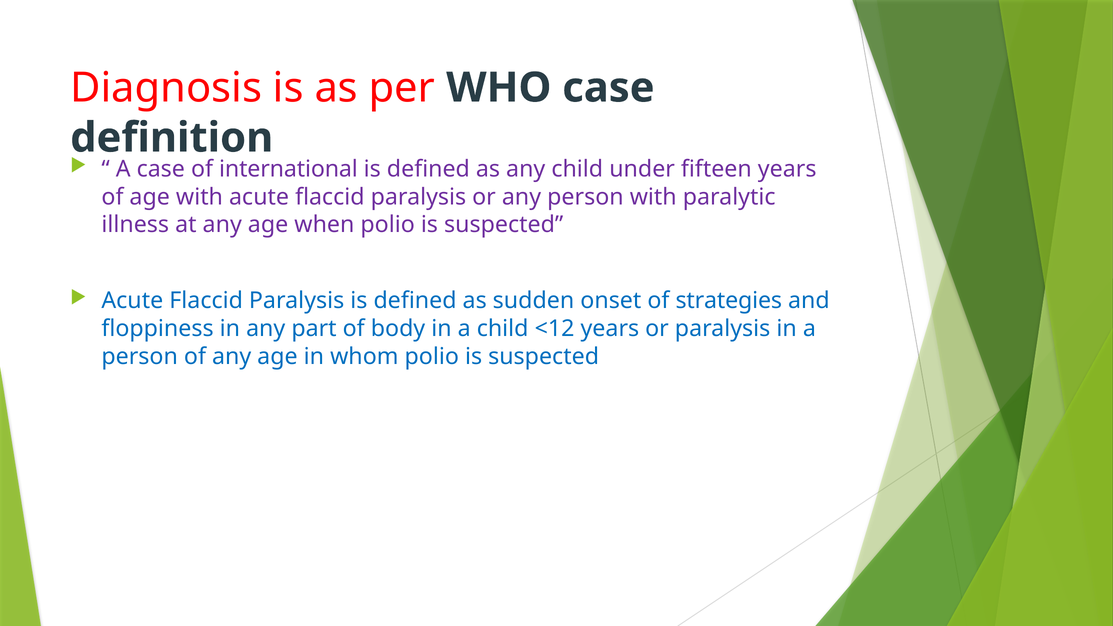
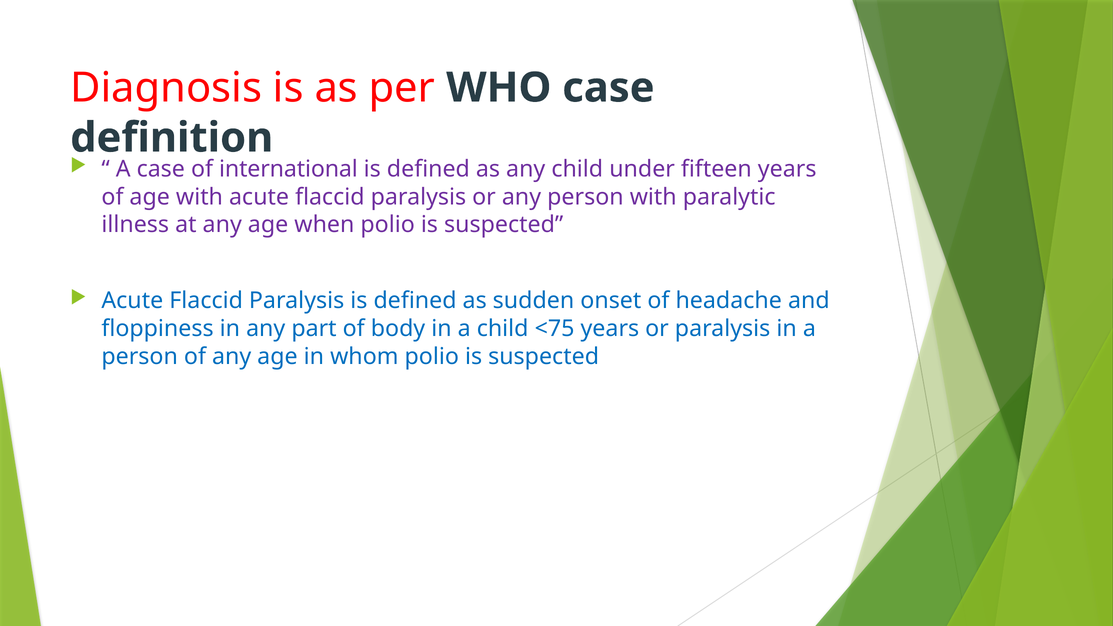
strategies: strategies -> headache
<12: <12 -> <75
